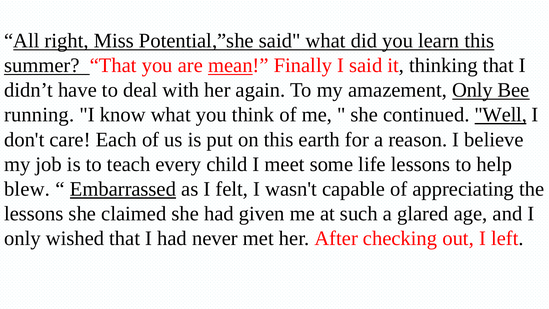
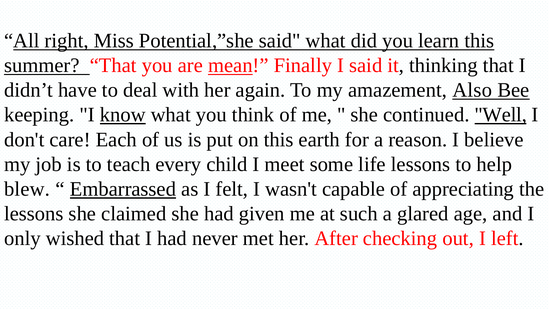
amazement Only: Only -> Also
running: running -> keeping
know underline: none -> present
